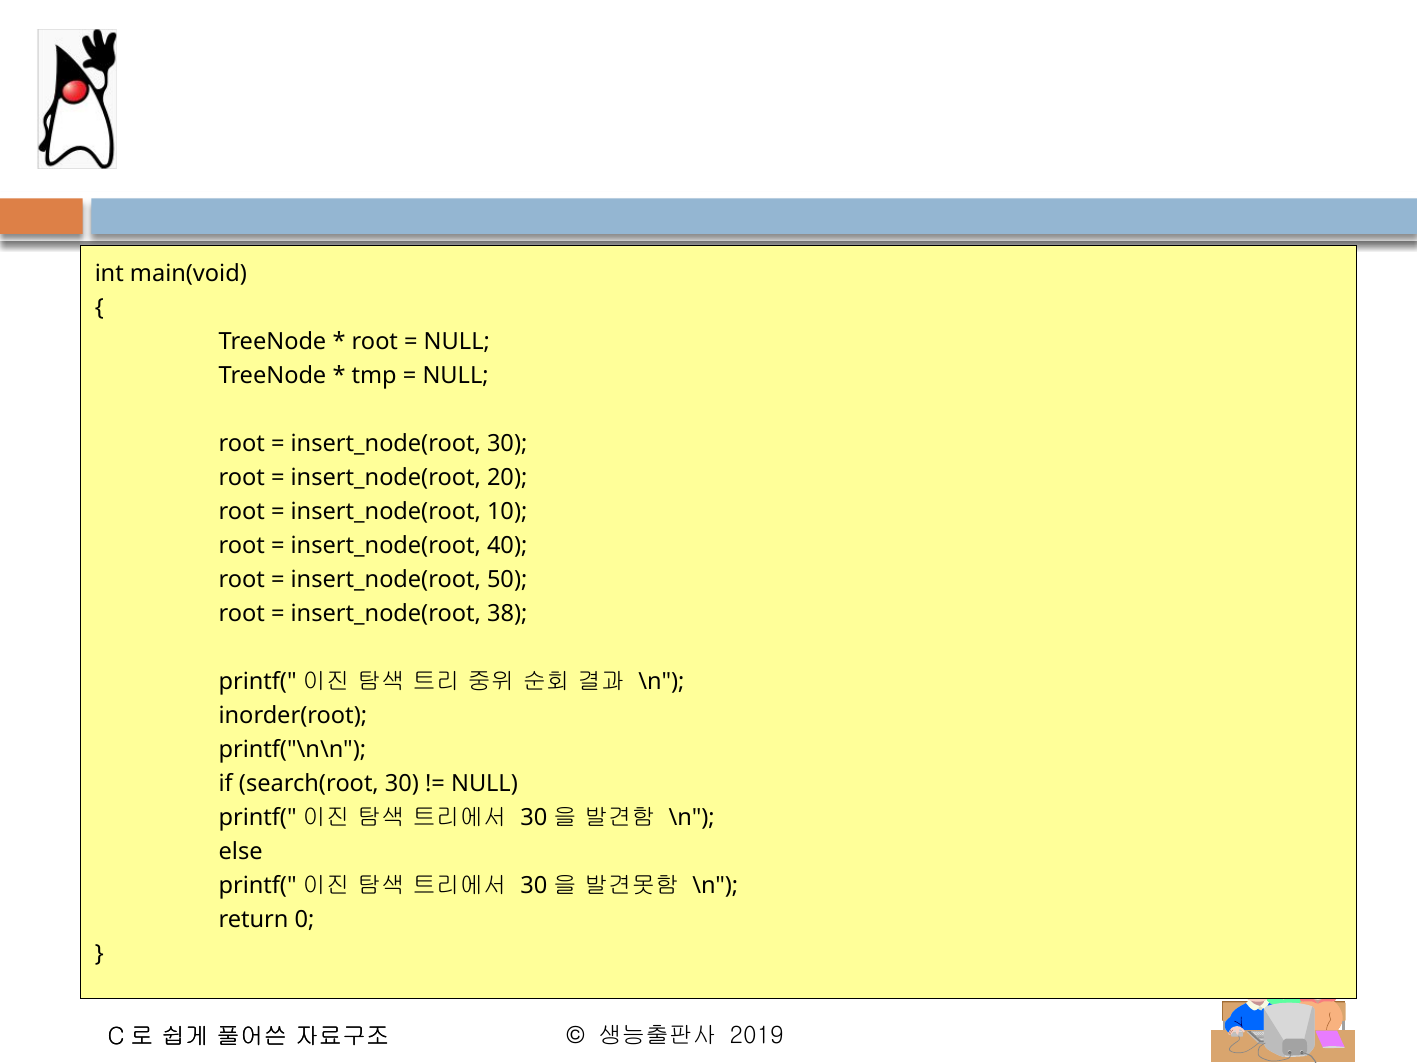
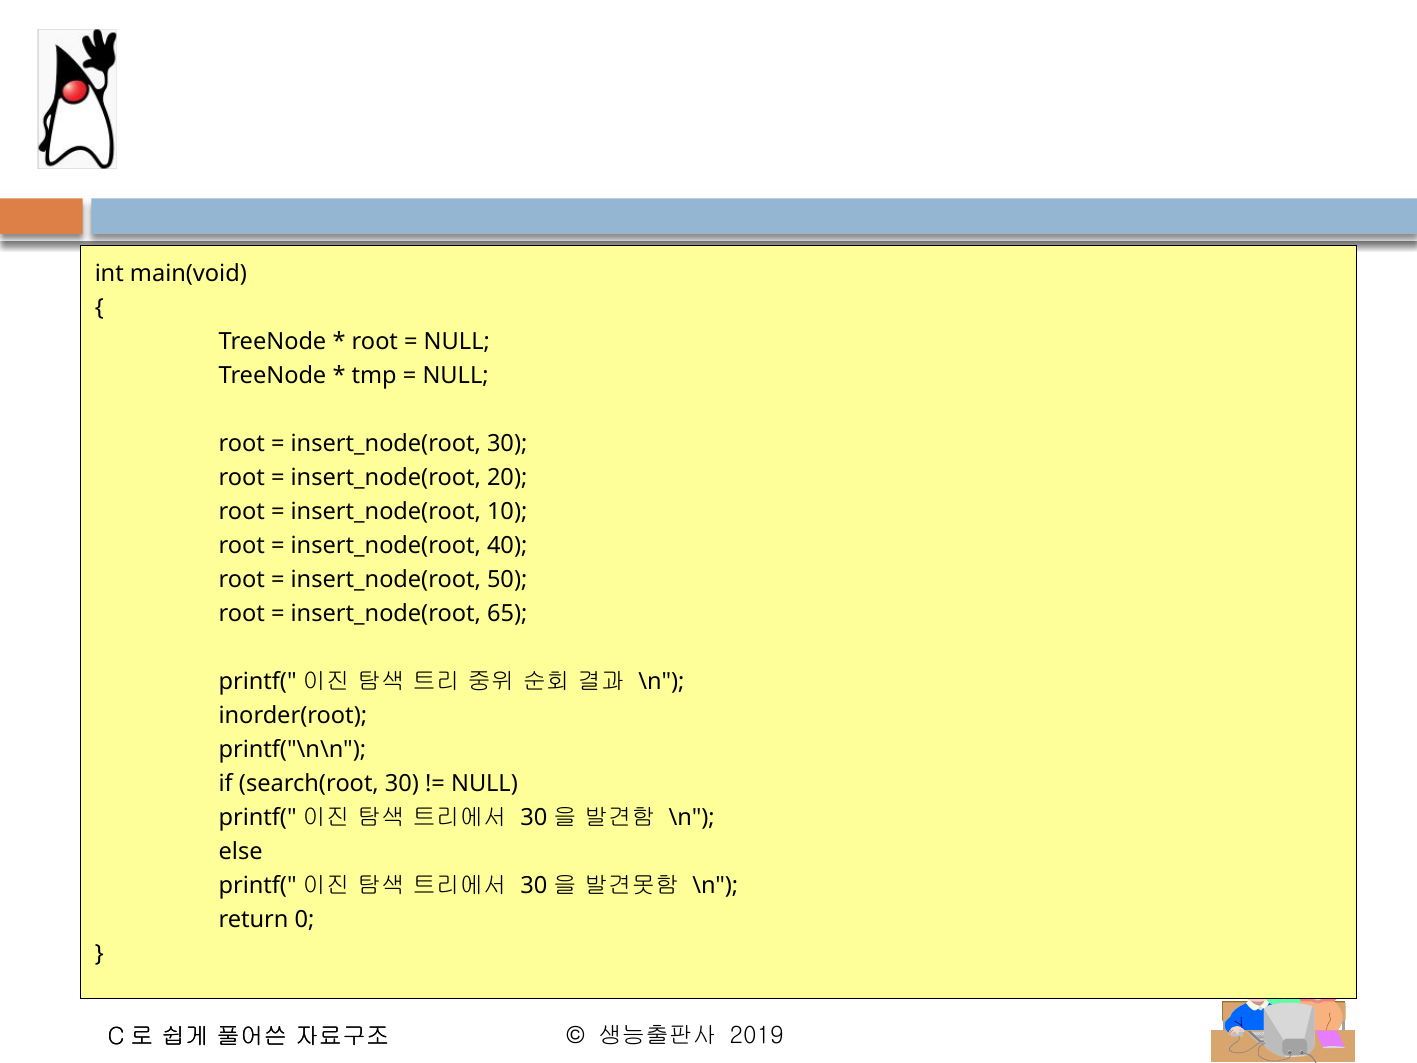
38: 38 -> 65
